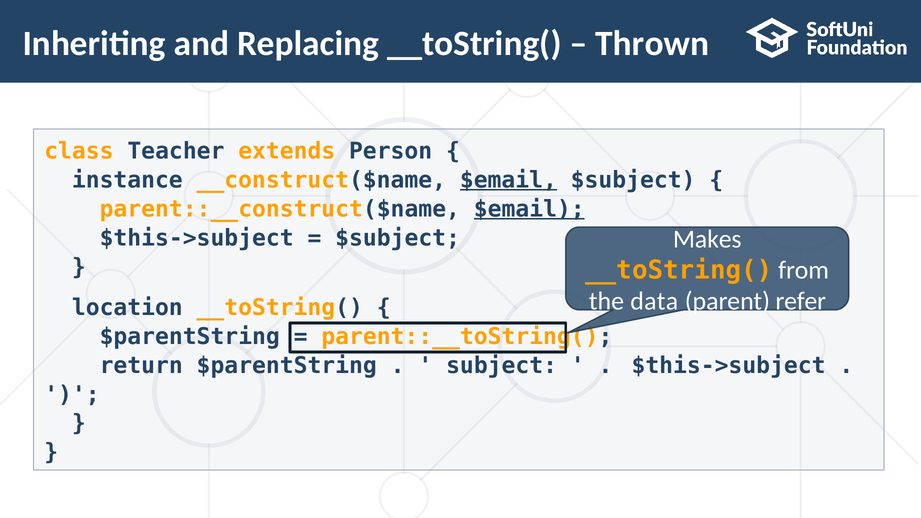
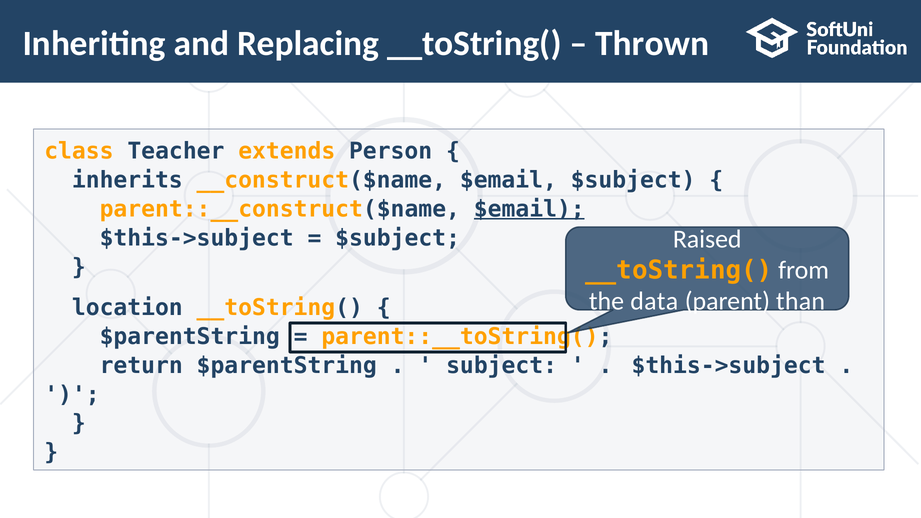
instance: instance -> inherits
$email at (508, 180) underline: present -> none
Makes: Makes -> Raised
refer: refer -> than
